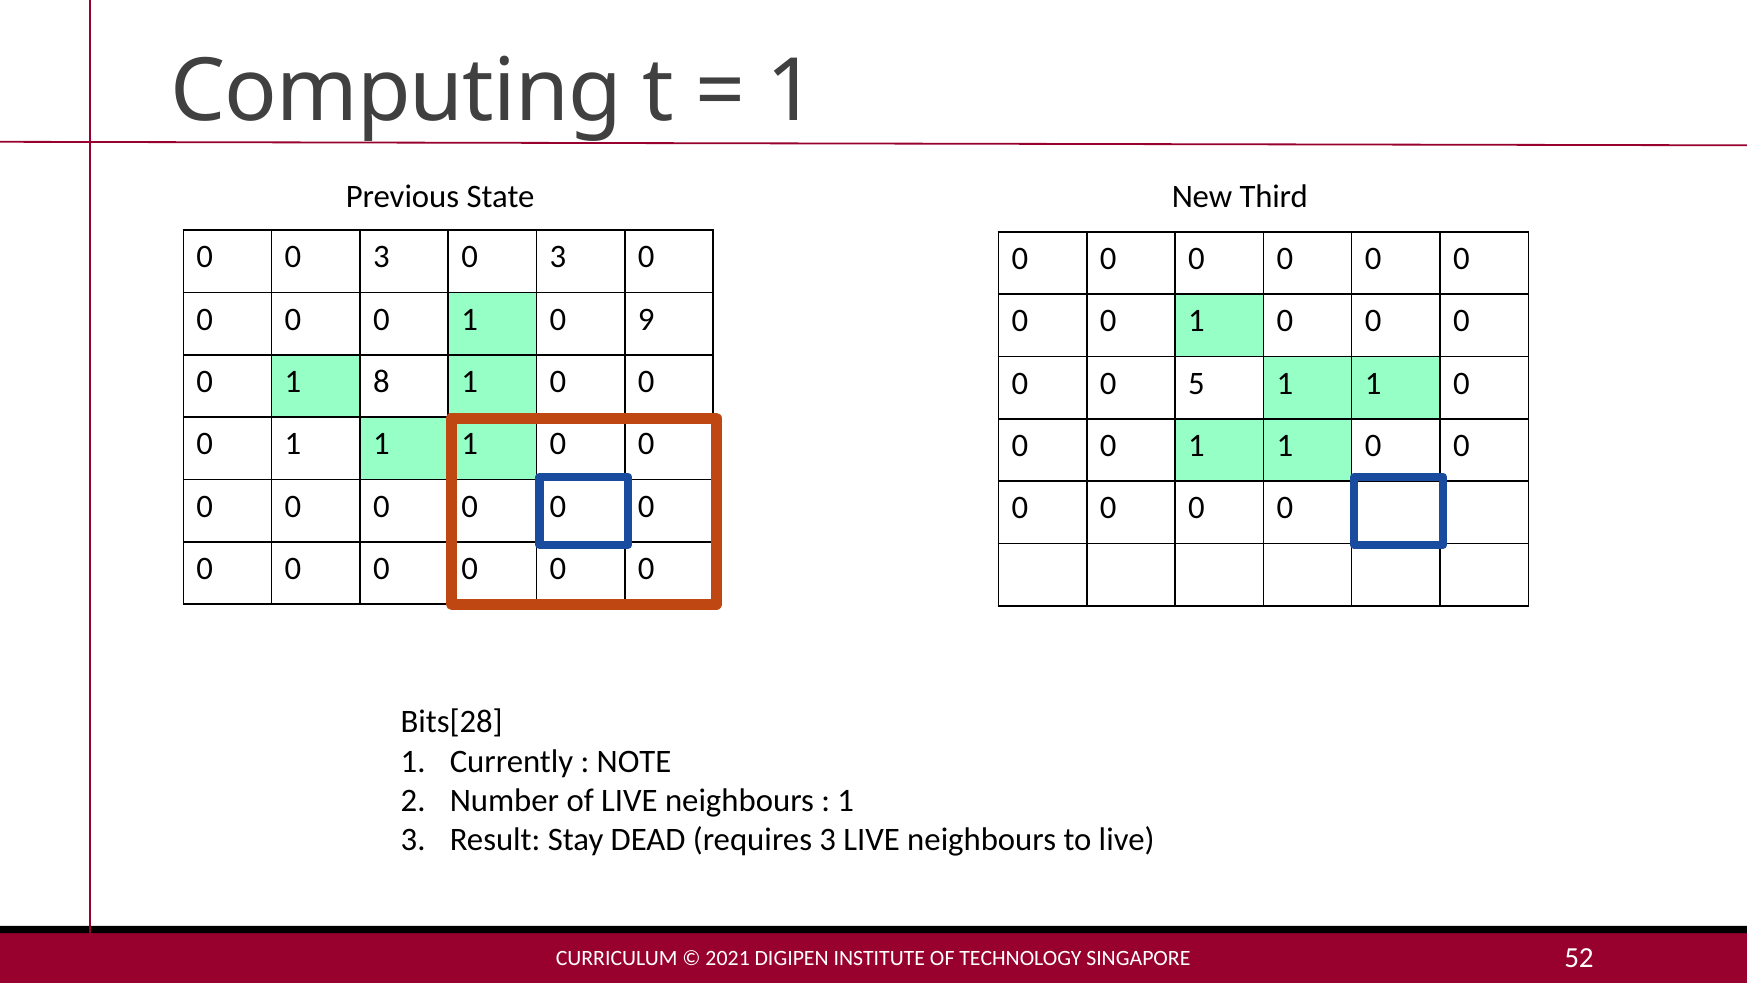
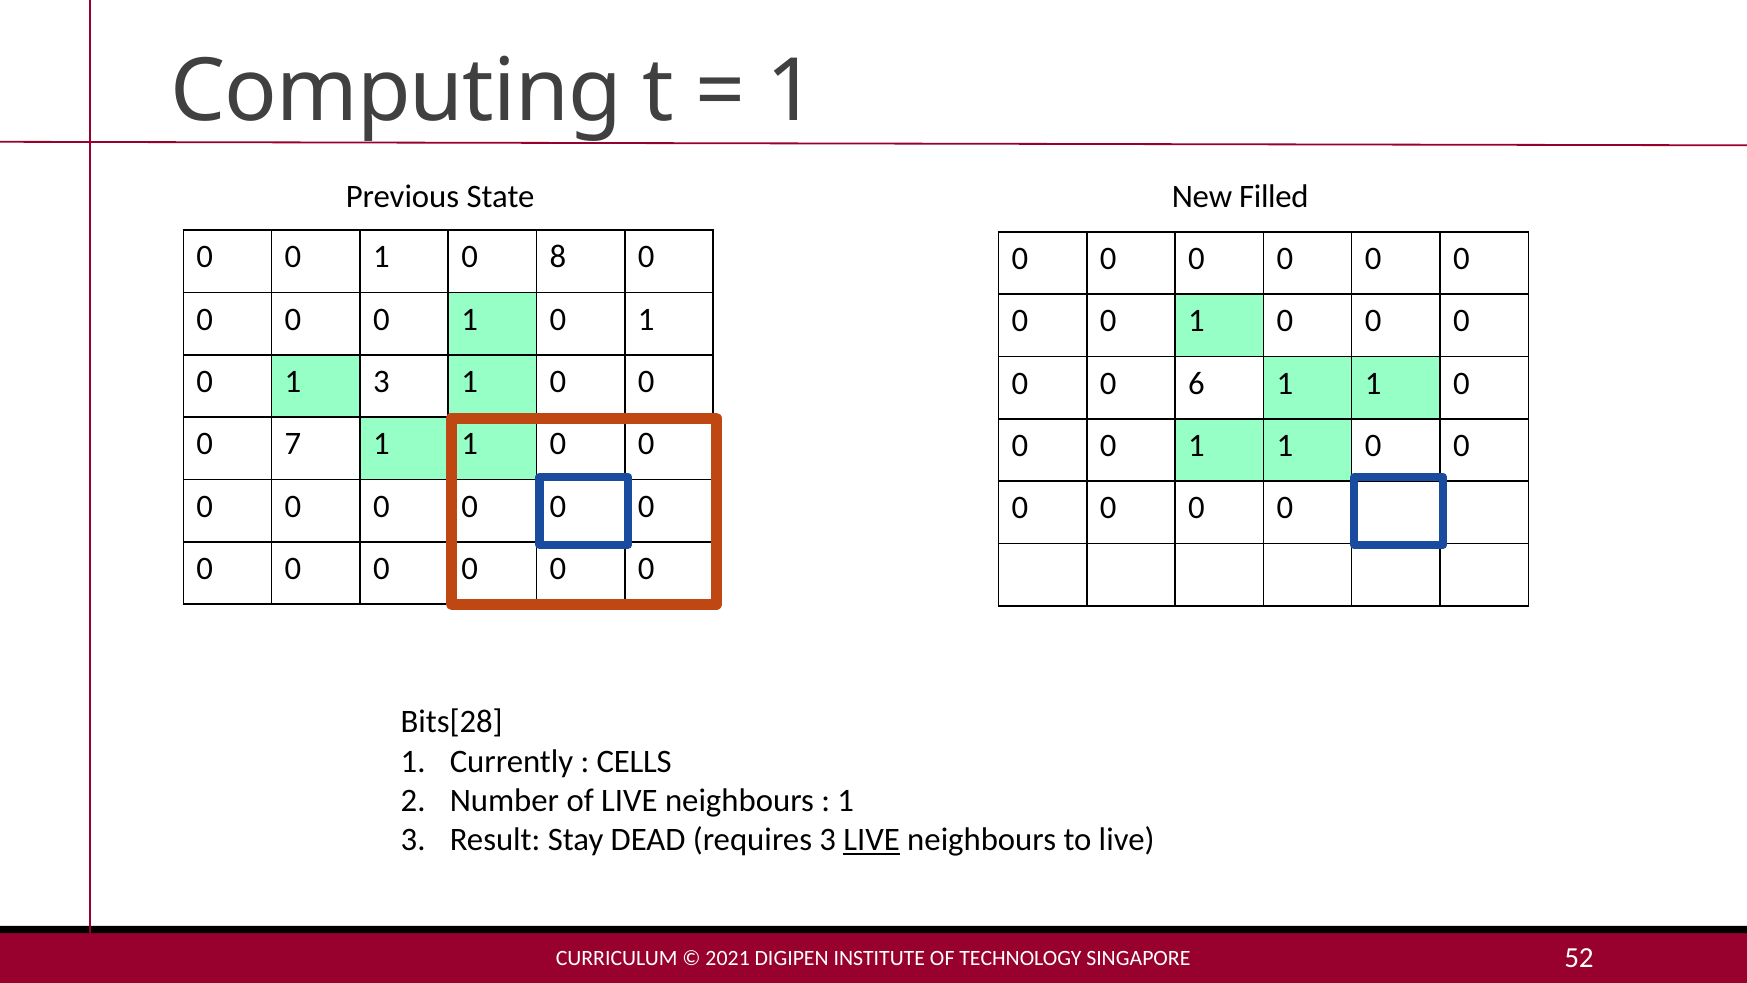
Third: Third -> Filled
3 at (381, 257): 3 -> 1
3 at (558, 257): 3 -> 8
9 at (646, 319): 9 -> 1
0 1 8: 8 -> 3
5: 5 -> 6
1 at (293, 444): 1 -> 7
NOTE: NOTE -> CELLS
LIVE at (872, 840) underline: none -> present
